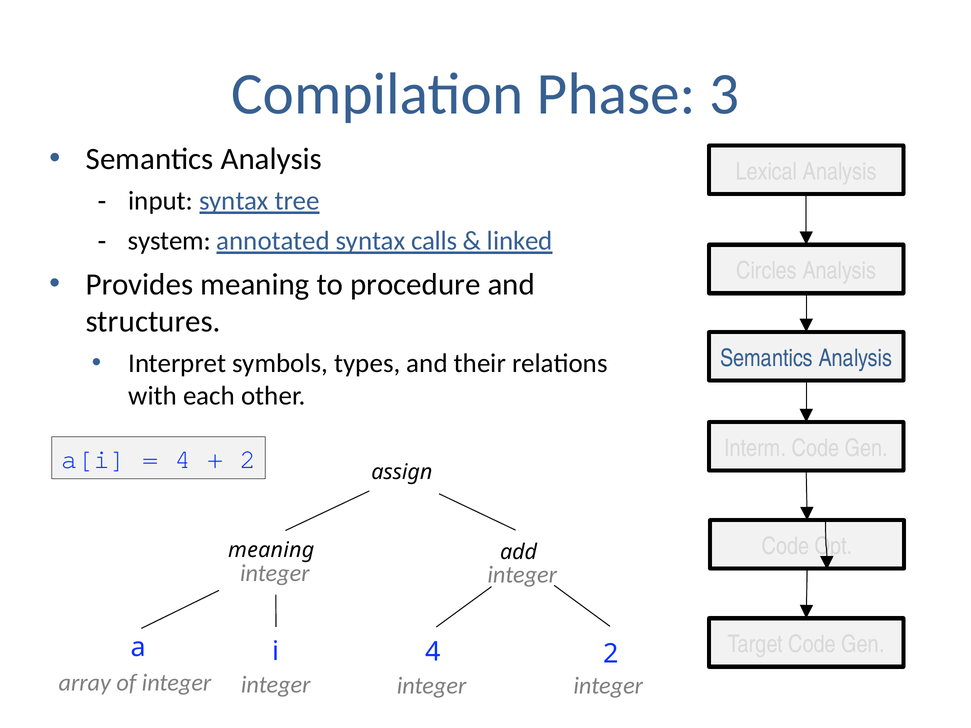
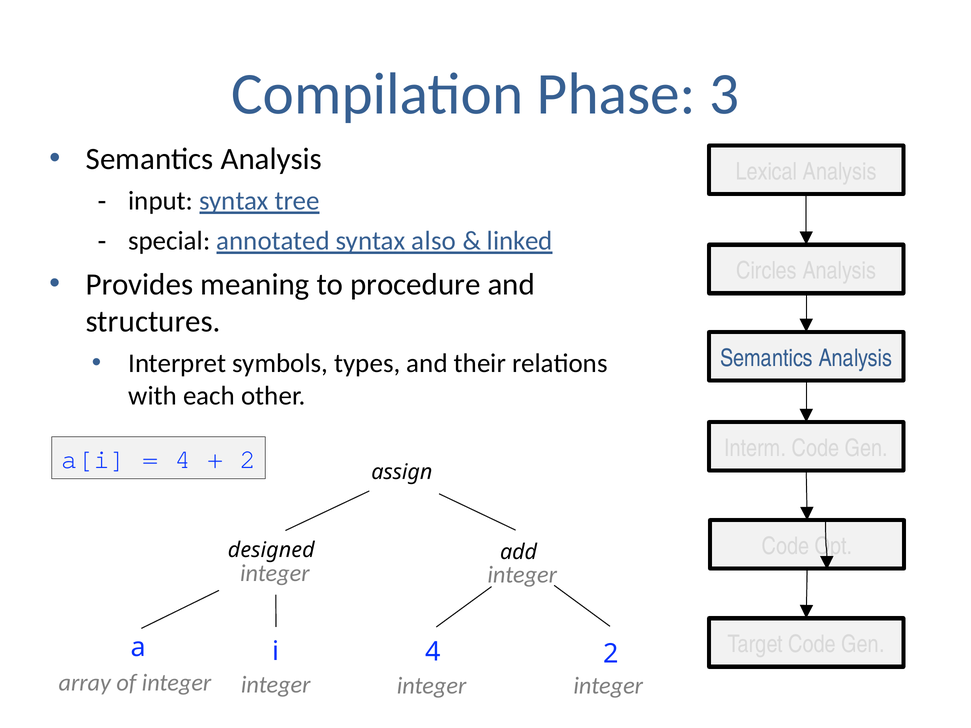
system: system -> special
calls: calls -> also
meaning at (271, 551): meaning -> designed
